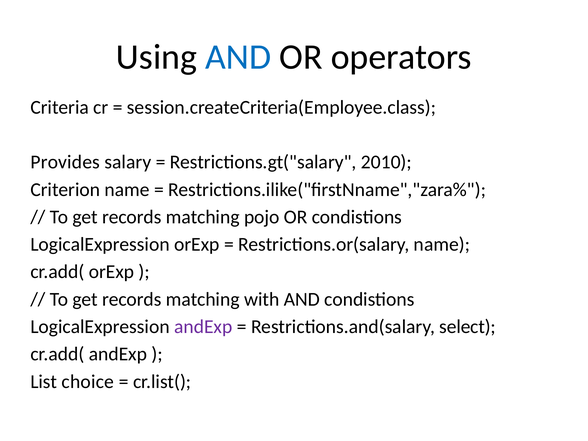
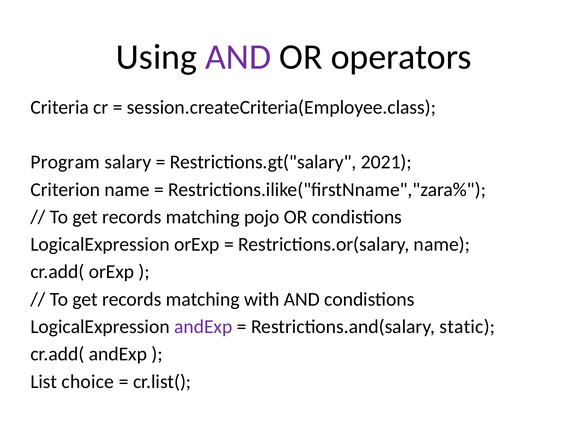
AND at (238, 57) colour: blue -> purple
Provides: Provides -> Program
2010: 2010 -> 2021
select: select -> static
